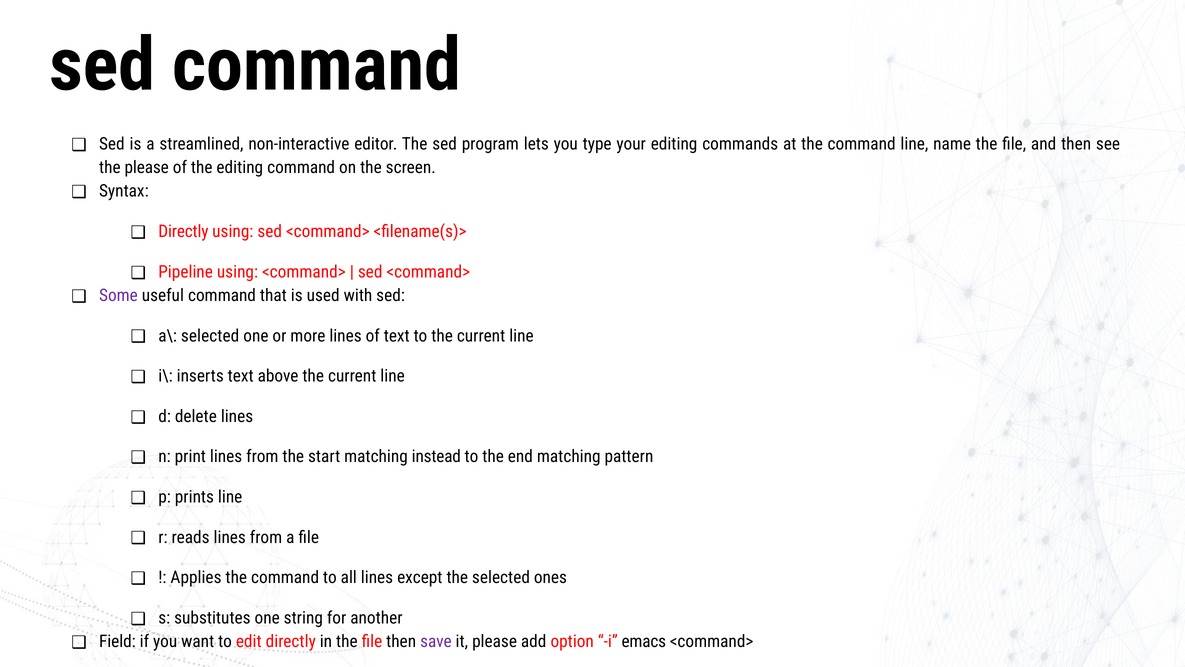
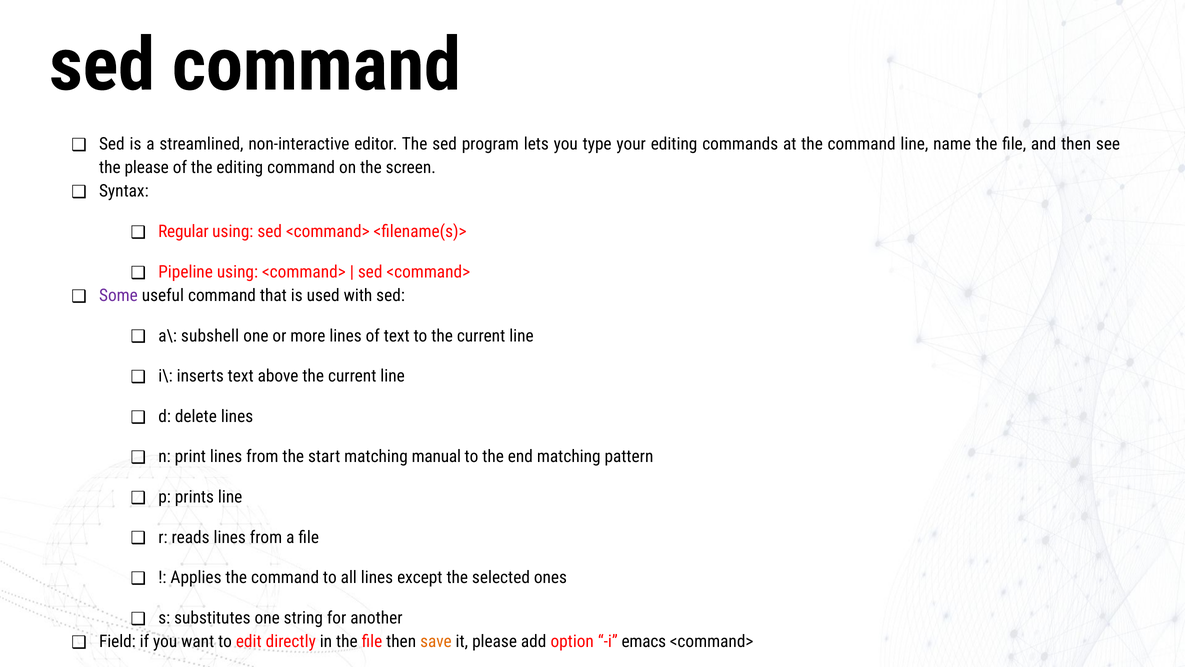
Directly at (183, 231): Directly -> Regular
a\ selected: selected -> subshell
instead: instead -> manual
save colour: purple -> orange
